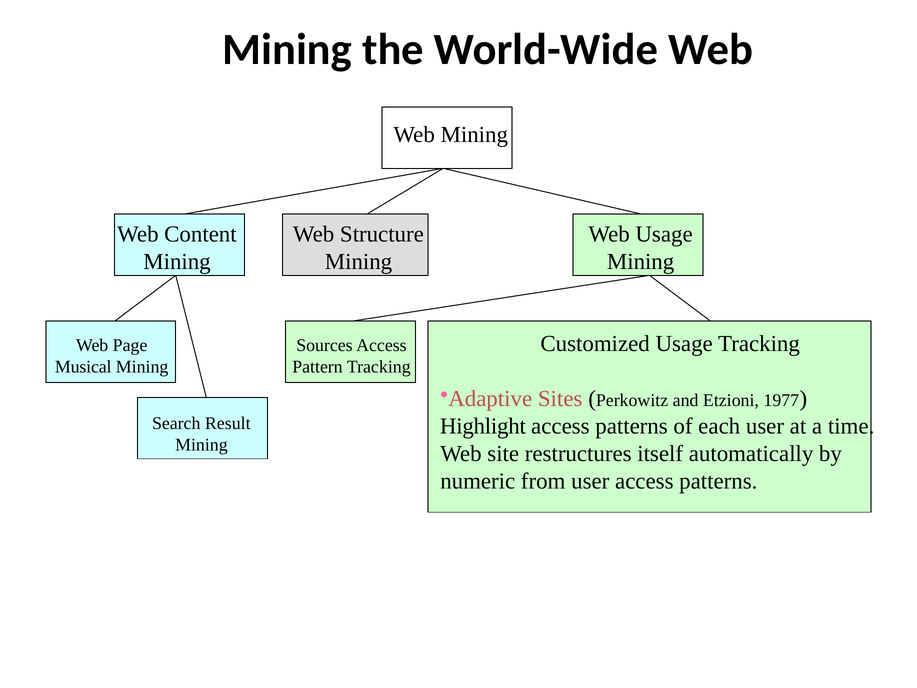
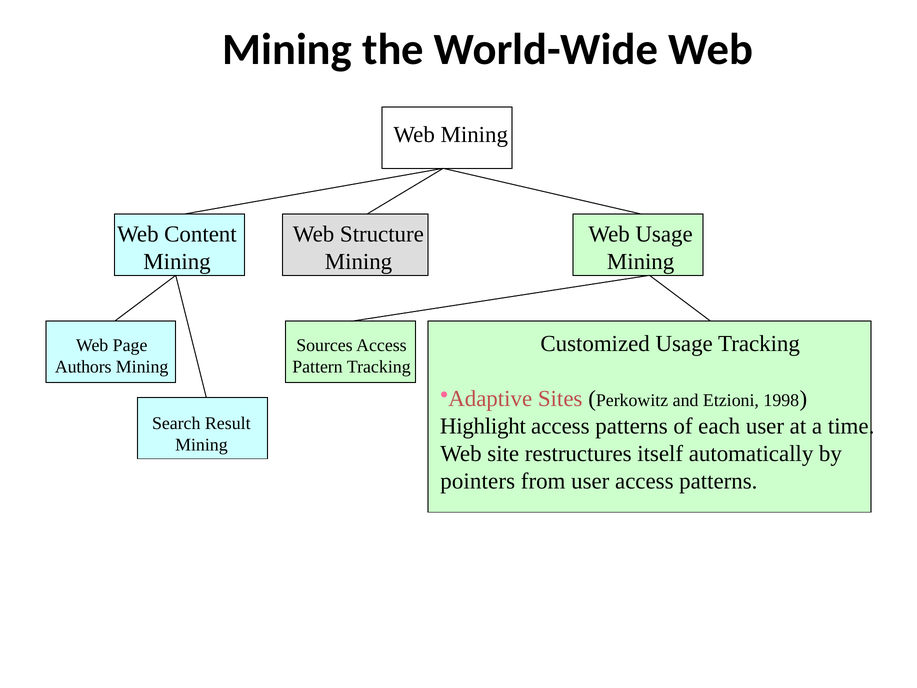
Musical: Musical -> Authors
1977: 1977 -> 1998
numeric: numeric -> pointers
